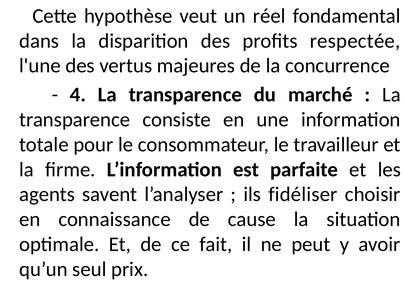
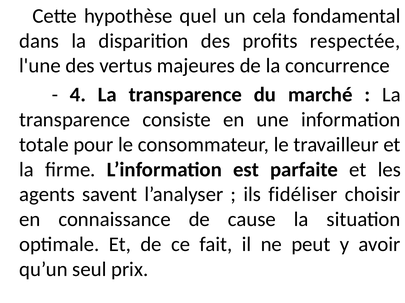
veut: veut -> quel
réel: réel -> cela
